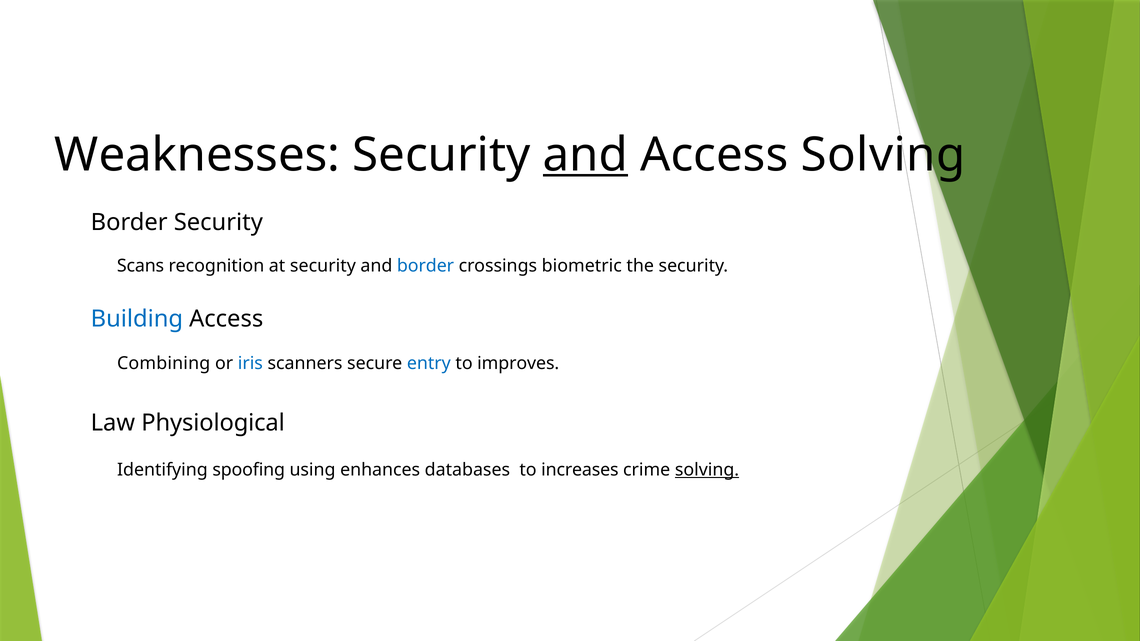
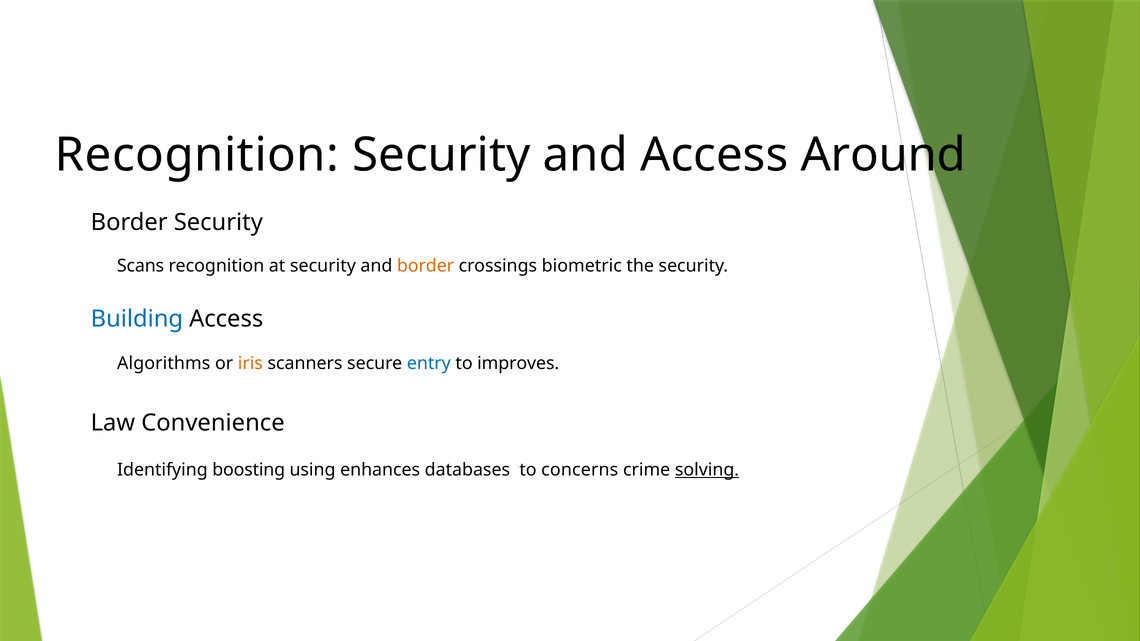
Weaknesses at (197, 155): Weaknesses -> Recognition
and at (585, 155) underline: present -> none
Access Solving: Solving -> Around
border at (426, 266) colour: blue -> orange
Combining: Combining -> Algorithms
iris colour: blue -> orange
Physiological: Physiological -> Convenience
spoofing: spoofing -> boosting
increases: increases -> concerns
